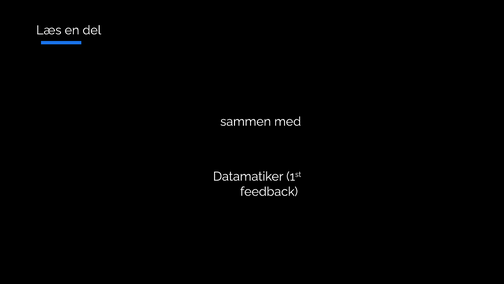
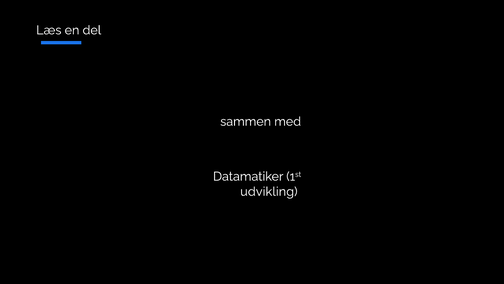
feedback: feedback -> udvikling
